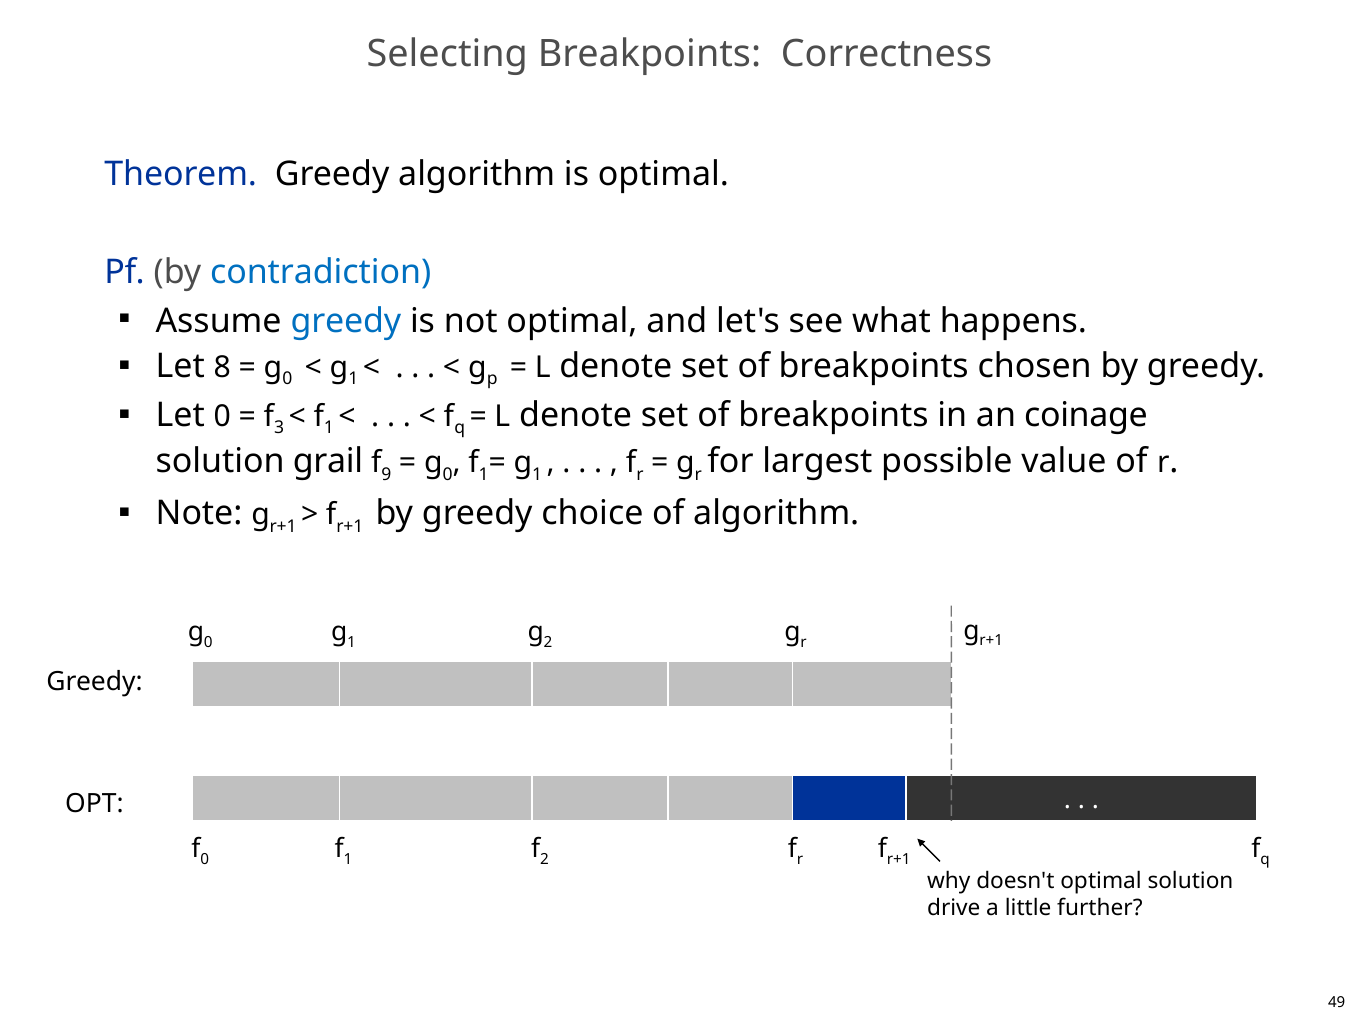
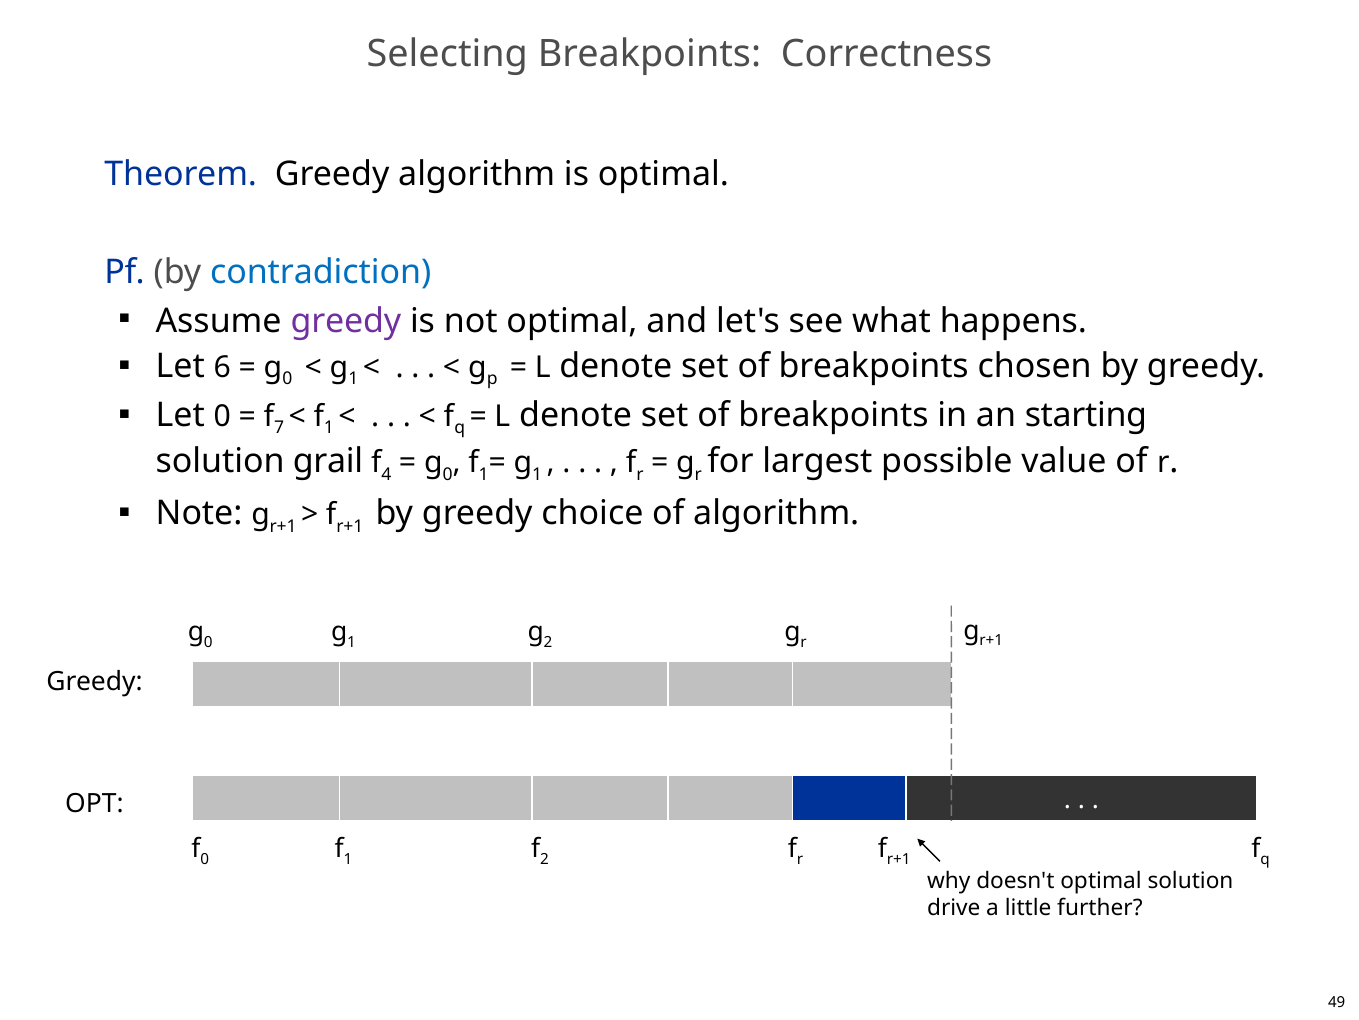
greedy at (346, 321) colour: blue -> purple
8: 8 -> 6
3: 3 -> 7
coinage: coinage -> starting
9: 9 -> 4
